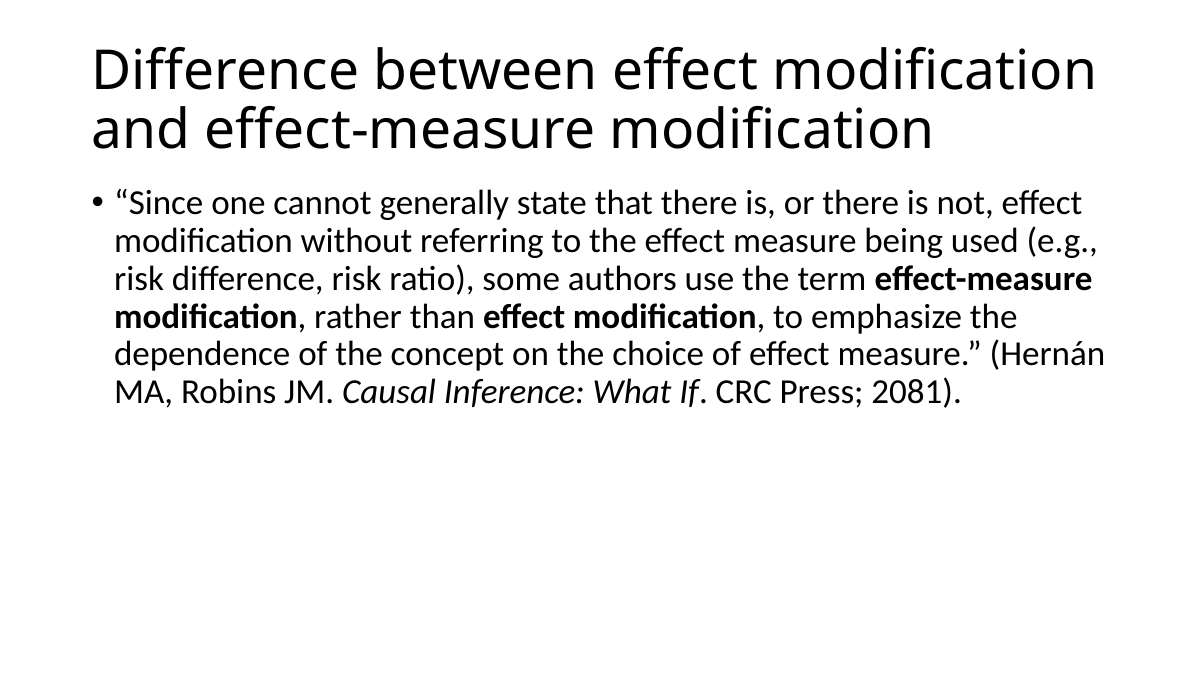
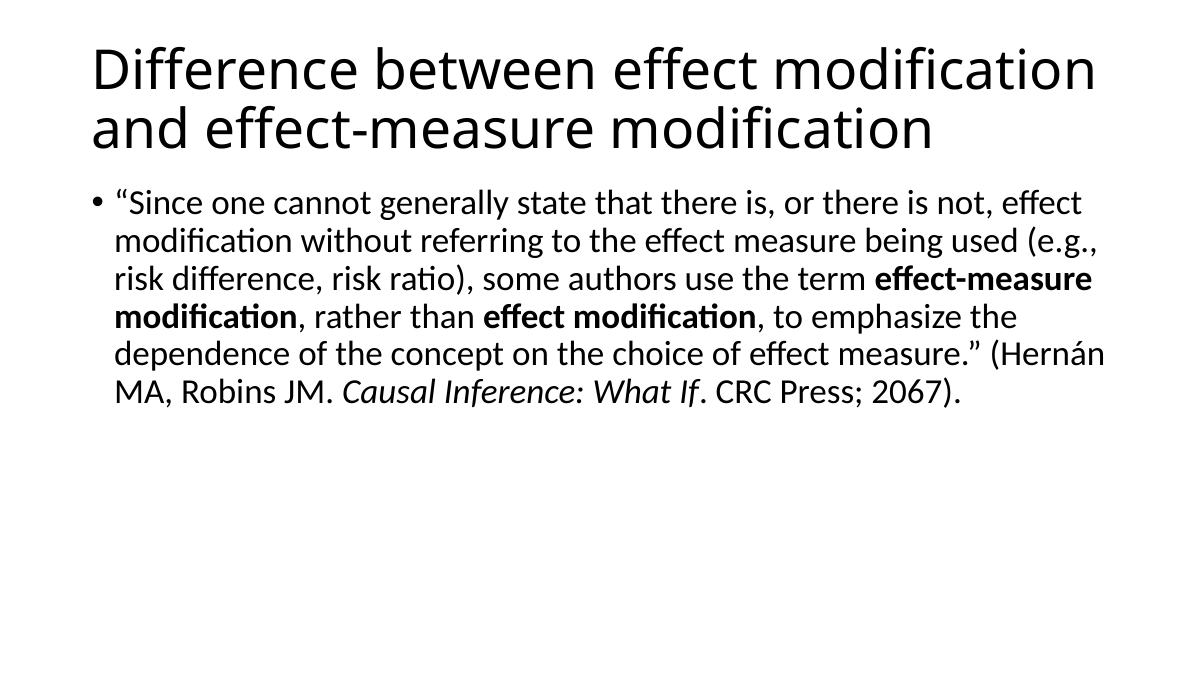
2081: 2081 -> 2067
